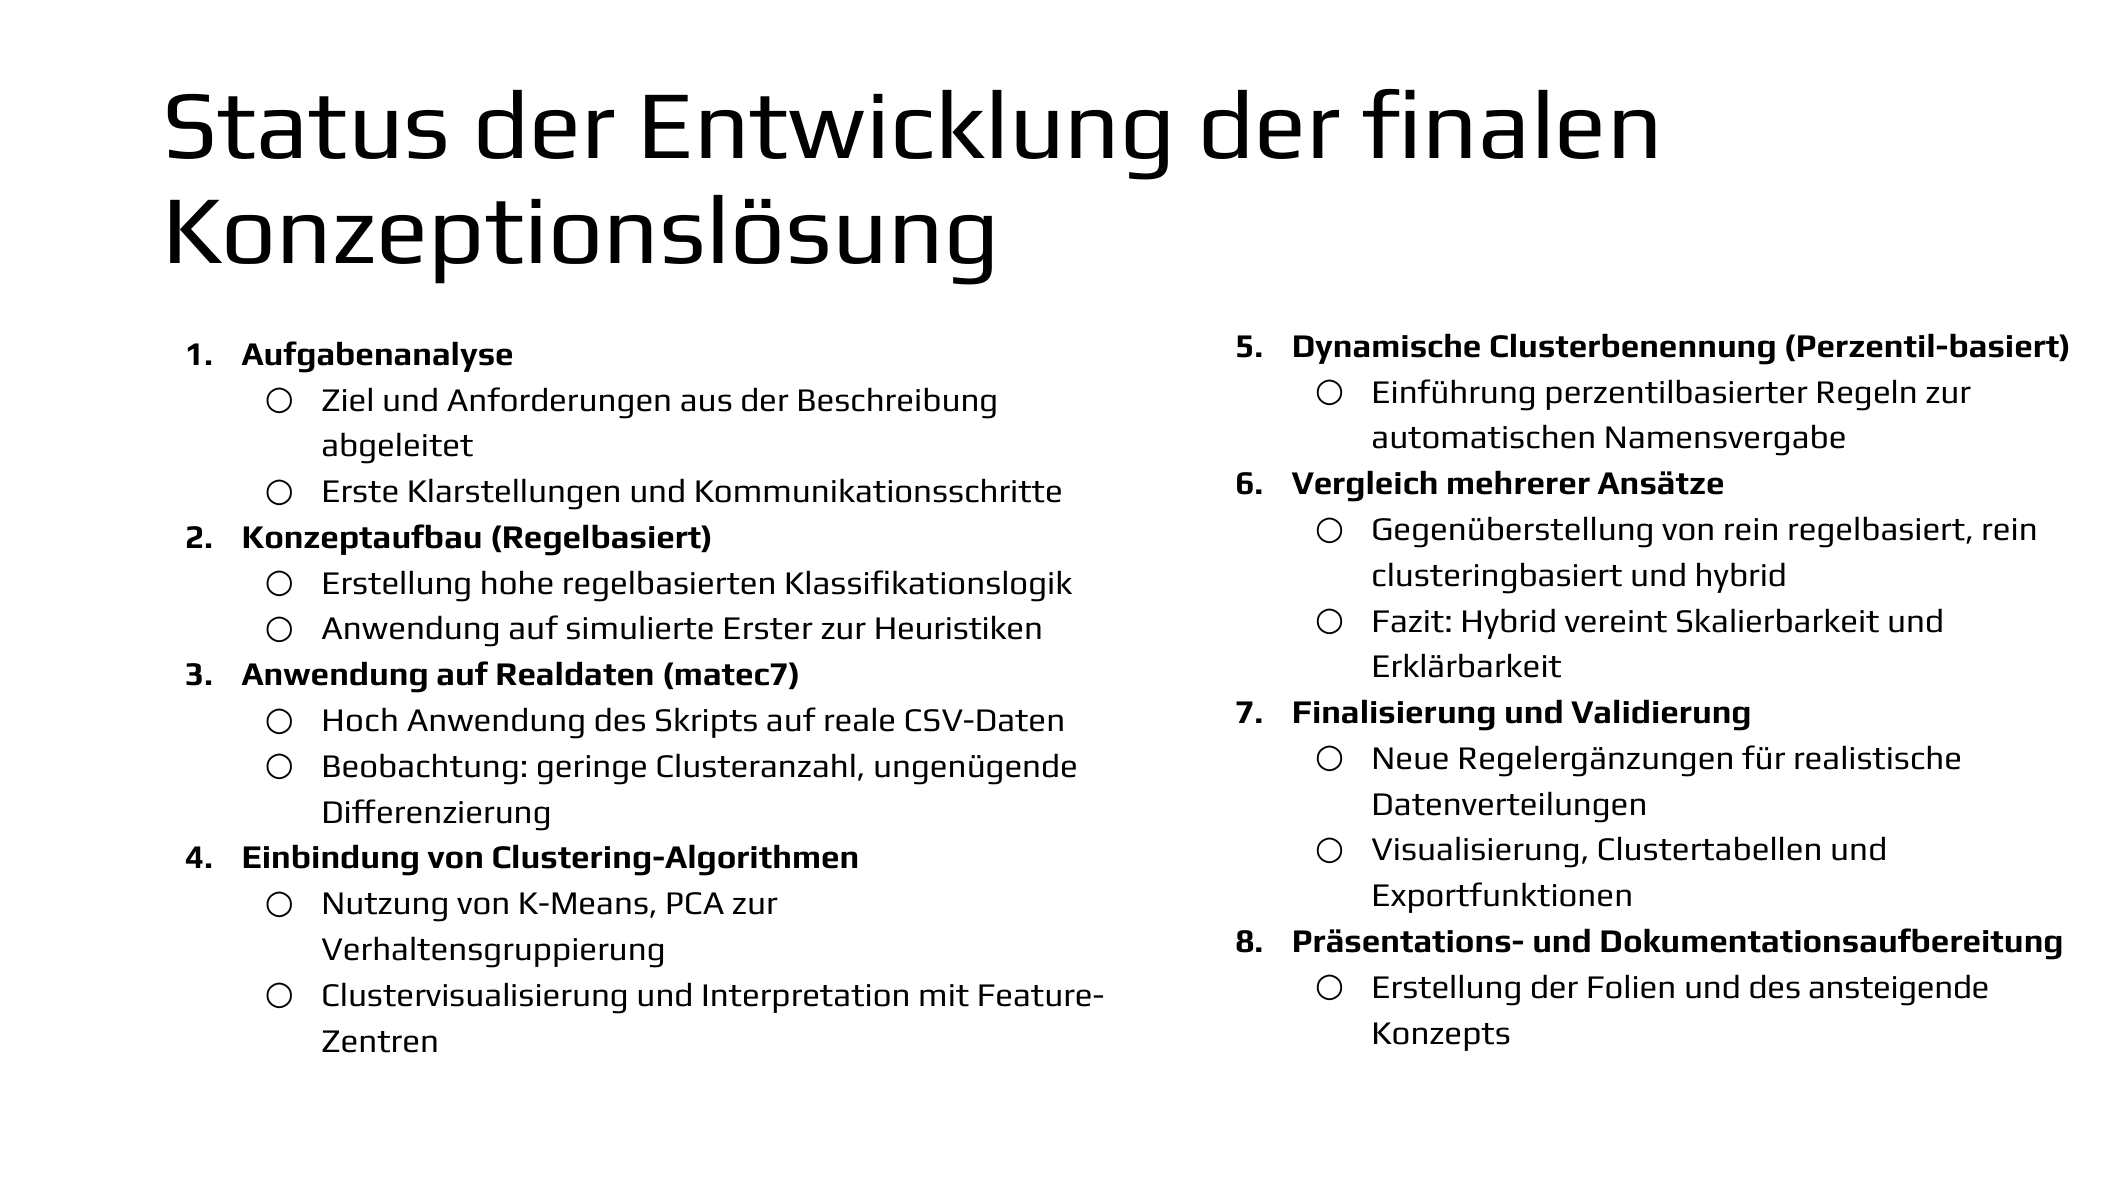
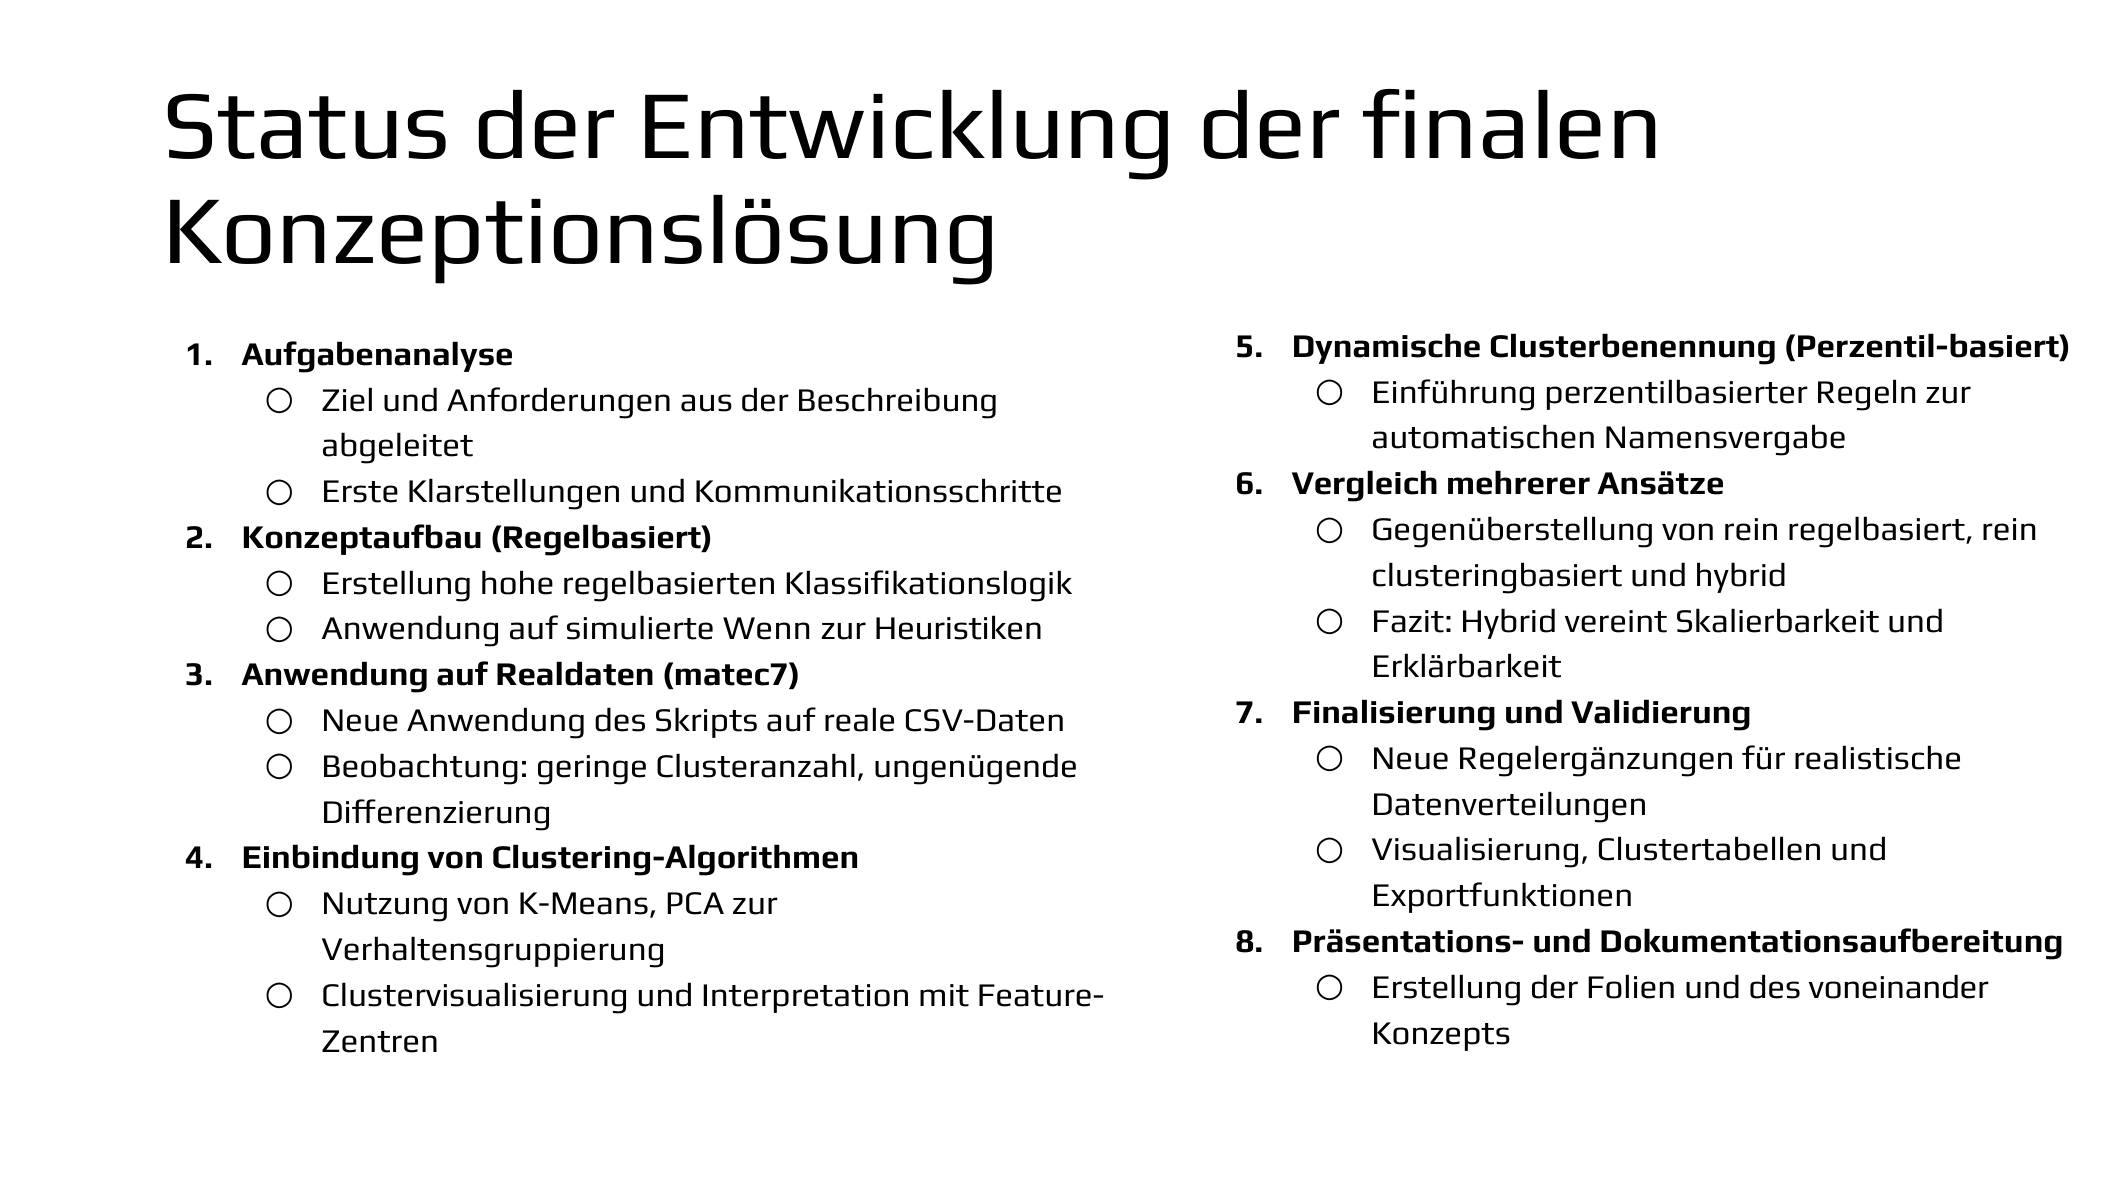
Erster: Erster -> Wenn
Hoch at (360, 721): Hoch -> Neue
ansteigende: ansteigende -> voneinander
